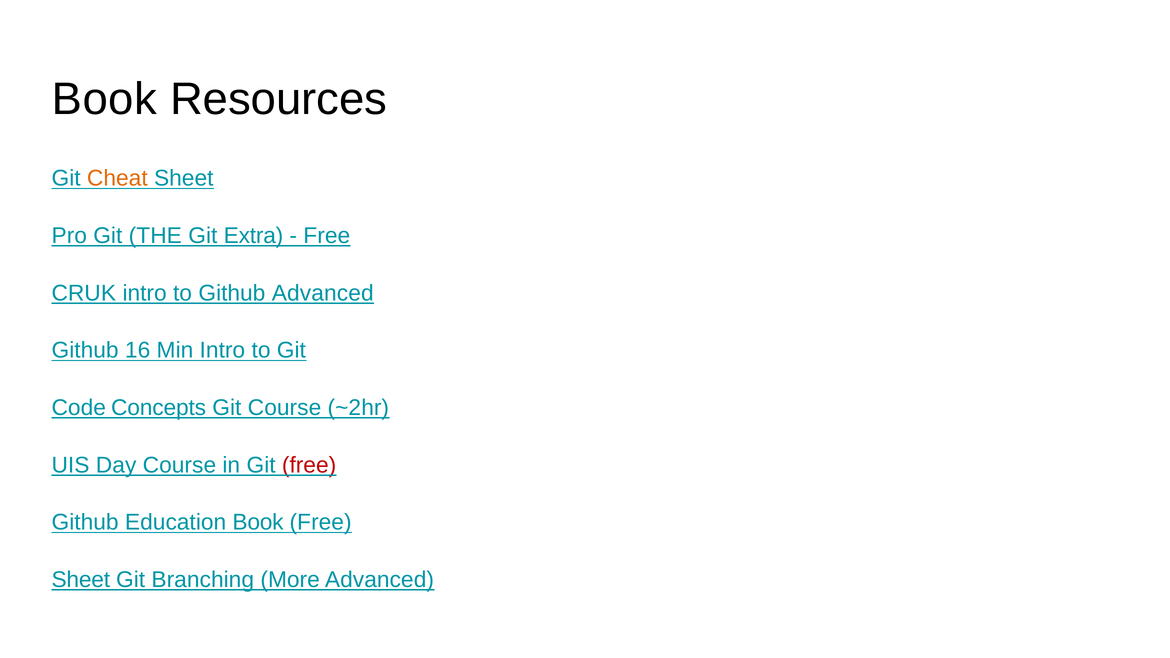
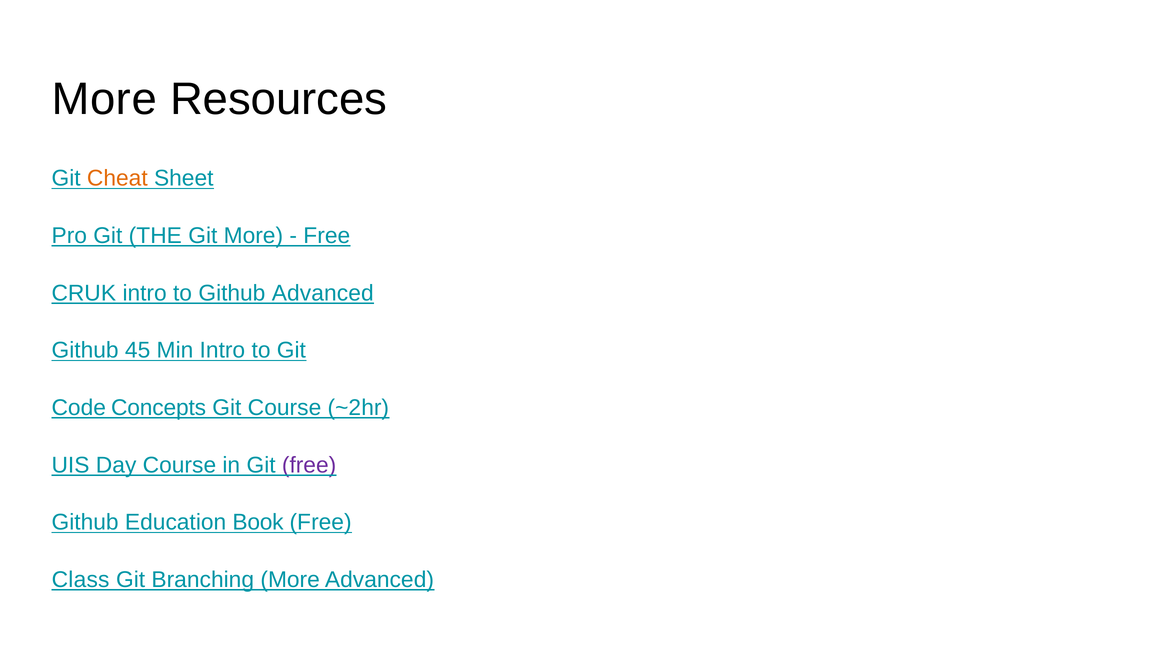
Book at (104, 99): Book -> More
Git Extra: Extra -> More
16: 16 -> 45
free at (309, 465) colour: red -> purple
Sheet at (81, 580): Sheet -> Class
